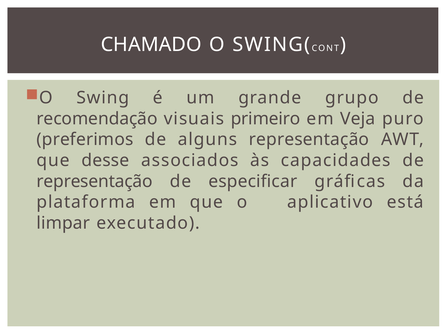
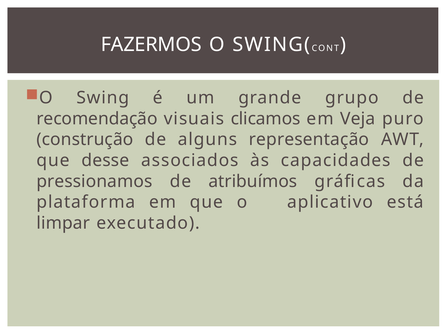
CHAMADO: CHAMADO -> FAZERMOS
primeiro: primeiro -> clicamos
preferimos: preferimos -> construção
representação at (95, 181): representação -> pressionamos
especificar: especificar -> atribuímos
